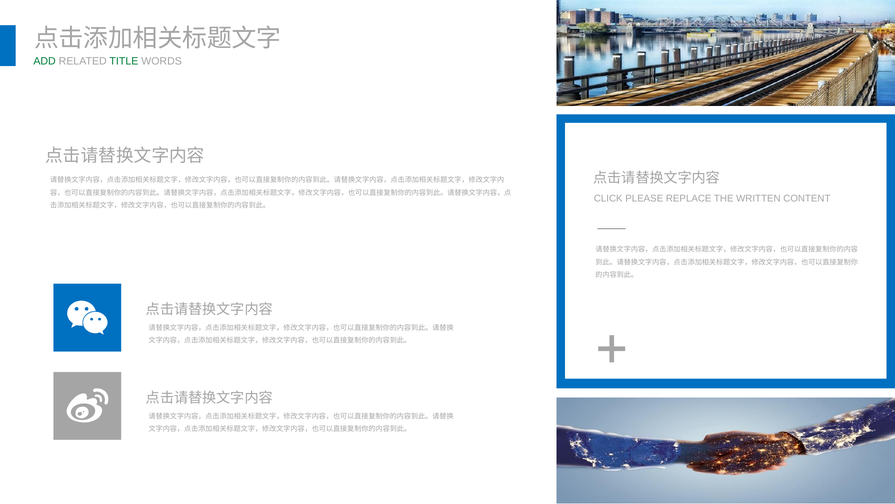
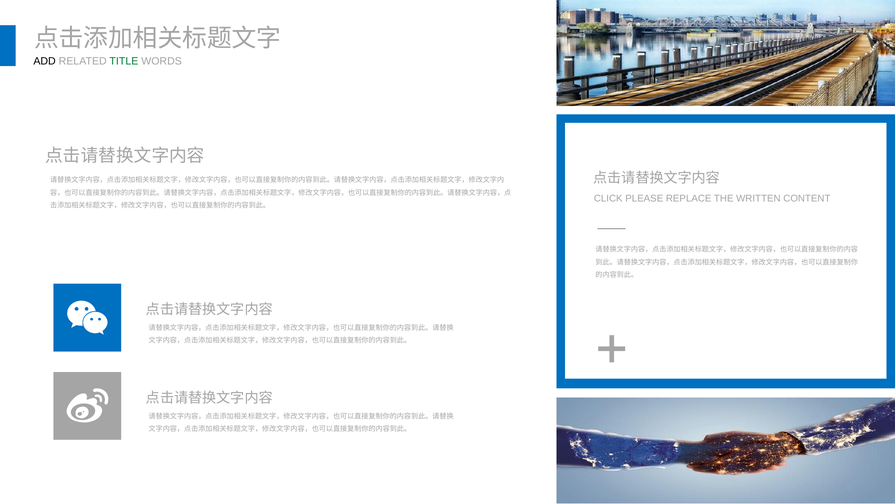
ADD colour: green -> black
